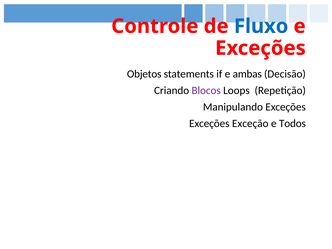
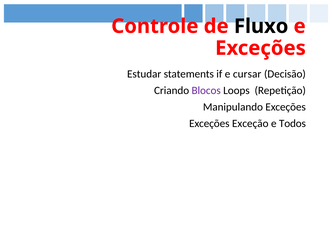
Fluxo colour: blue -> black
Objetos: Objetos -> Estudar
ambas: ambas -> cursar
